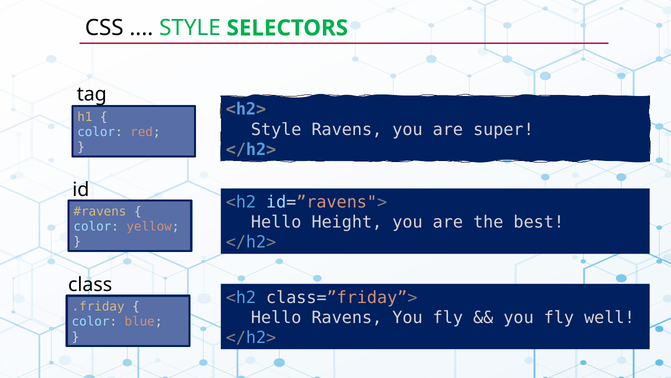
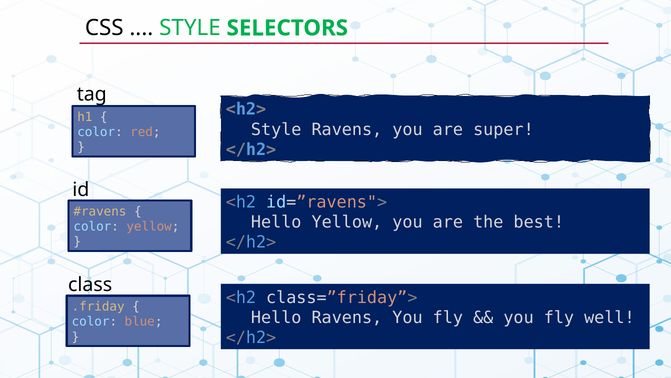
Hello Height: Height -> Yellow
